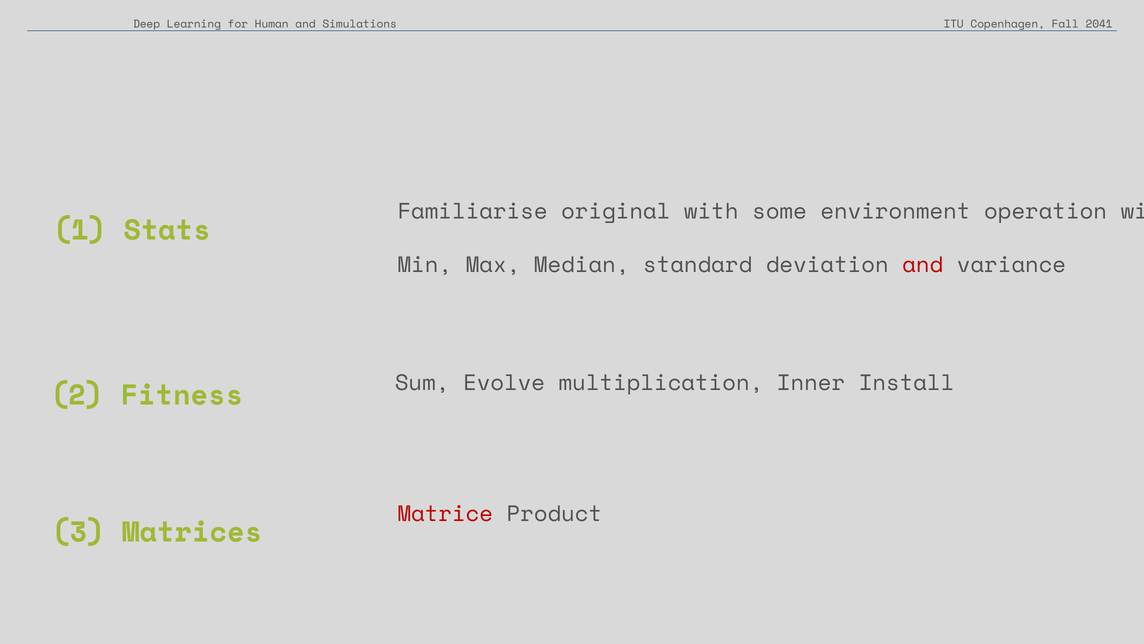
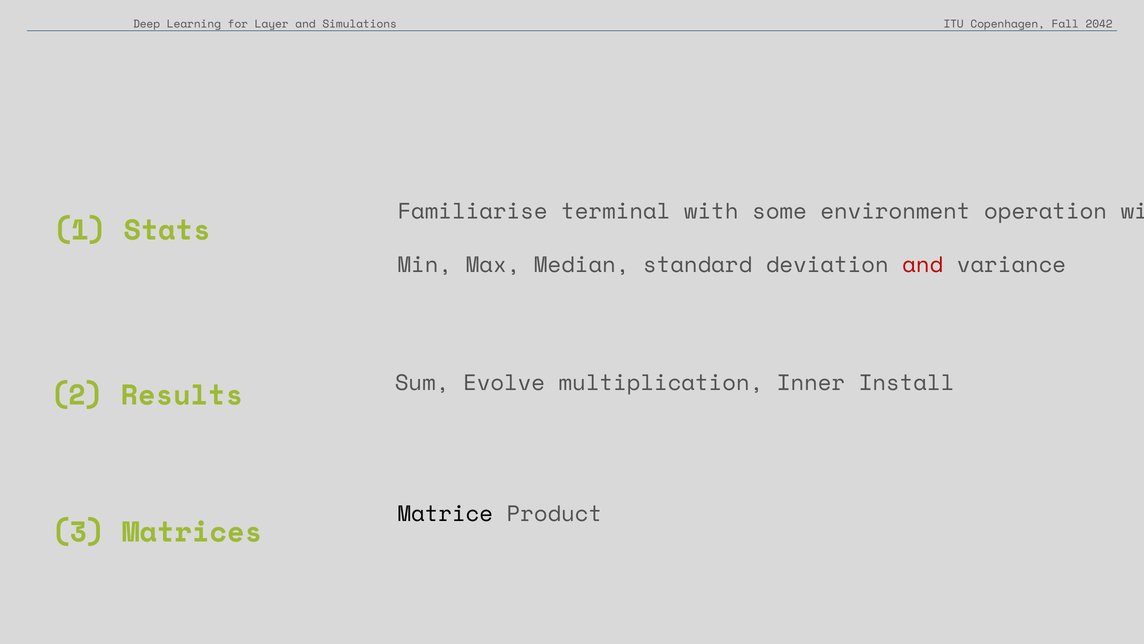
Human: Human -> Layer
2041: 2041 -> 2042
original: original -> terminal
Fitness: Fitness -> Results
Matrice colour: red -> black
